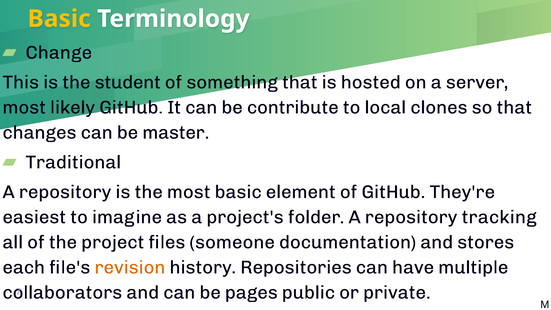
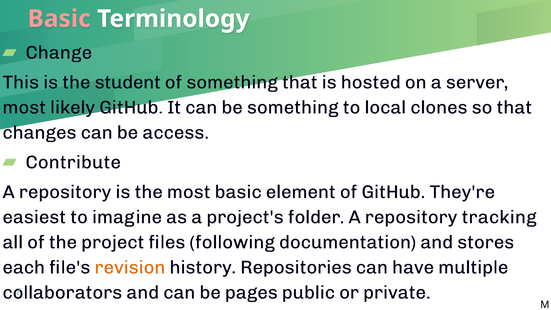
Basic at (59, 19) colour: yellow -> pink
be contribute: contribute -> something
master: master -> access
Traditional: Traditional -> Contribute
someone: someone -> following
